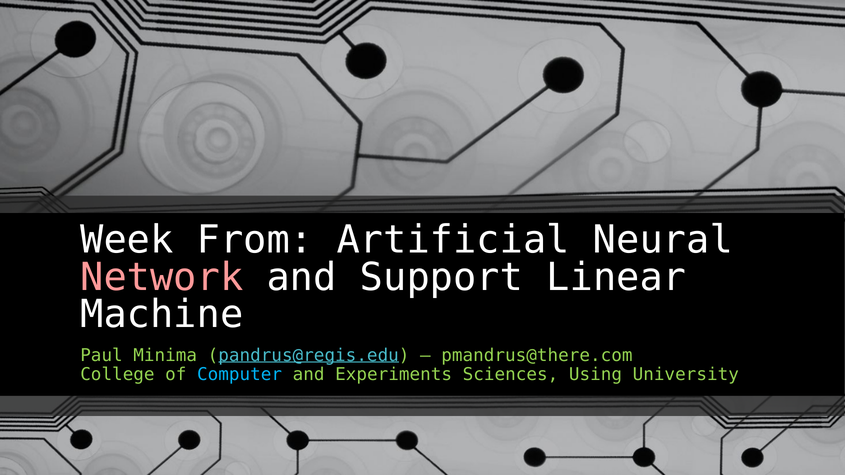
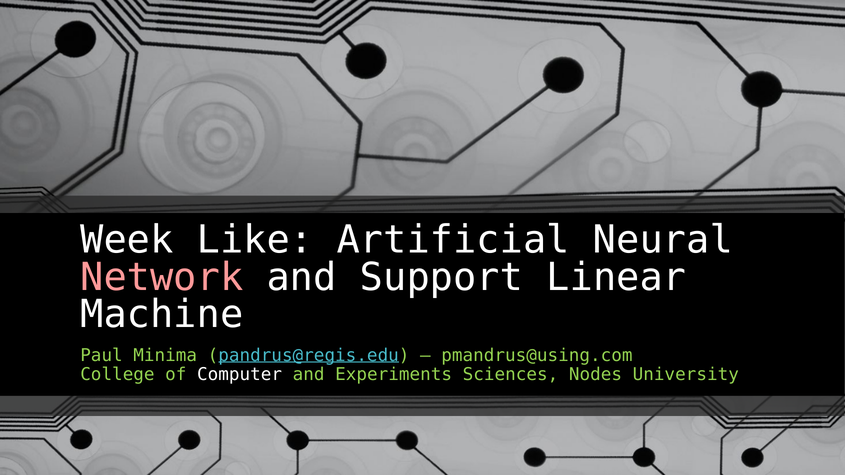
From: From -> Like
pmandrus@there.com: pmandrus@there.com -> pmandrus@using.com
Computer colour: light blue -> white
Using: Using -> Nodes
